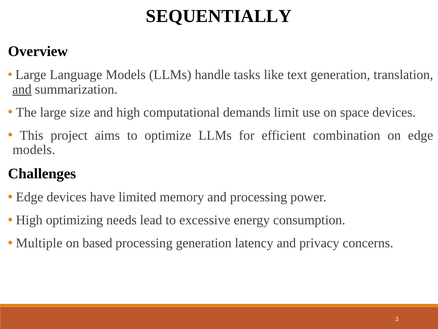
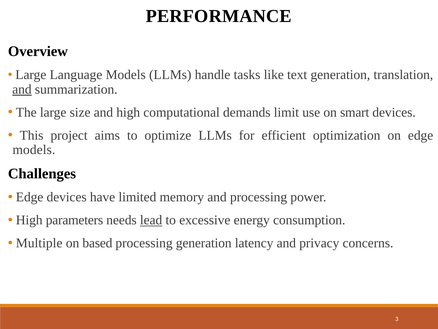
SEQUENTIALLY: SEQUENTIALLY -> PERFORMANCE
space: space -> smart
combination: combination -> optimization
optimizing: optimizing -> parameters
lead underline: none -> present
